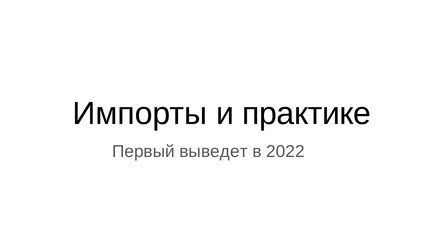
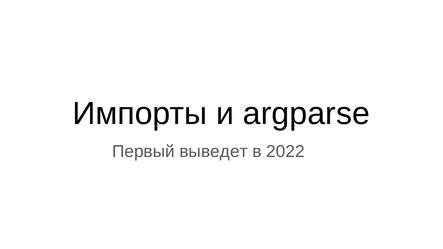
практике: практике -> argparse
